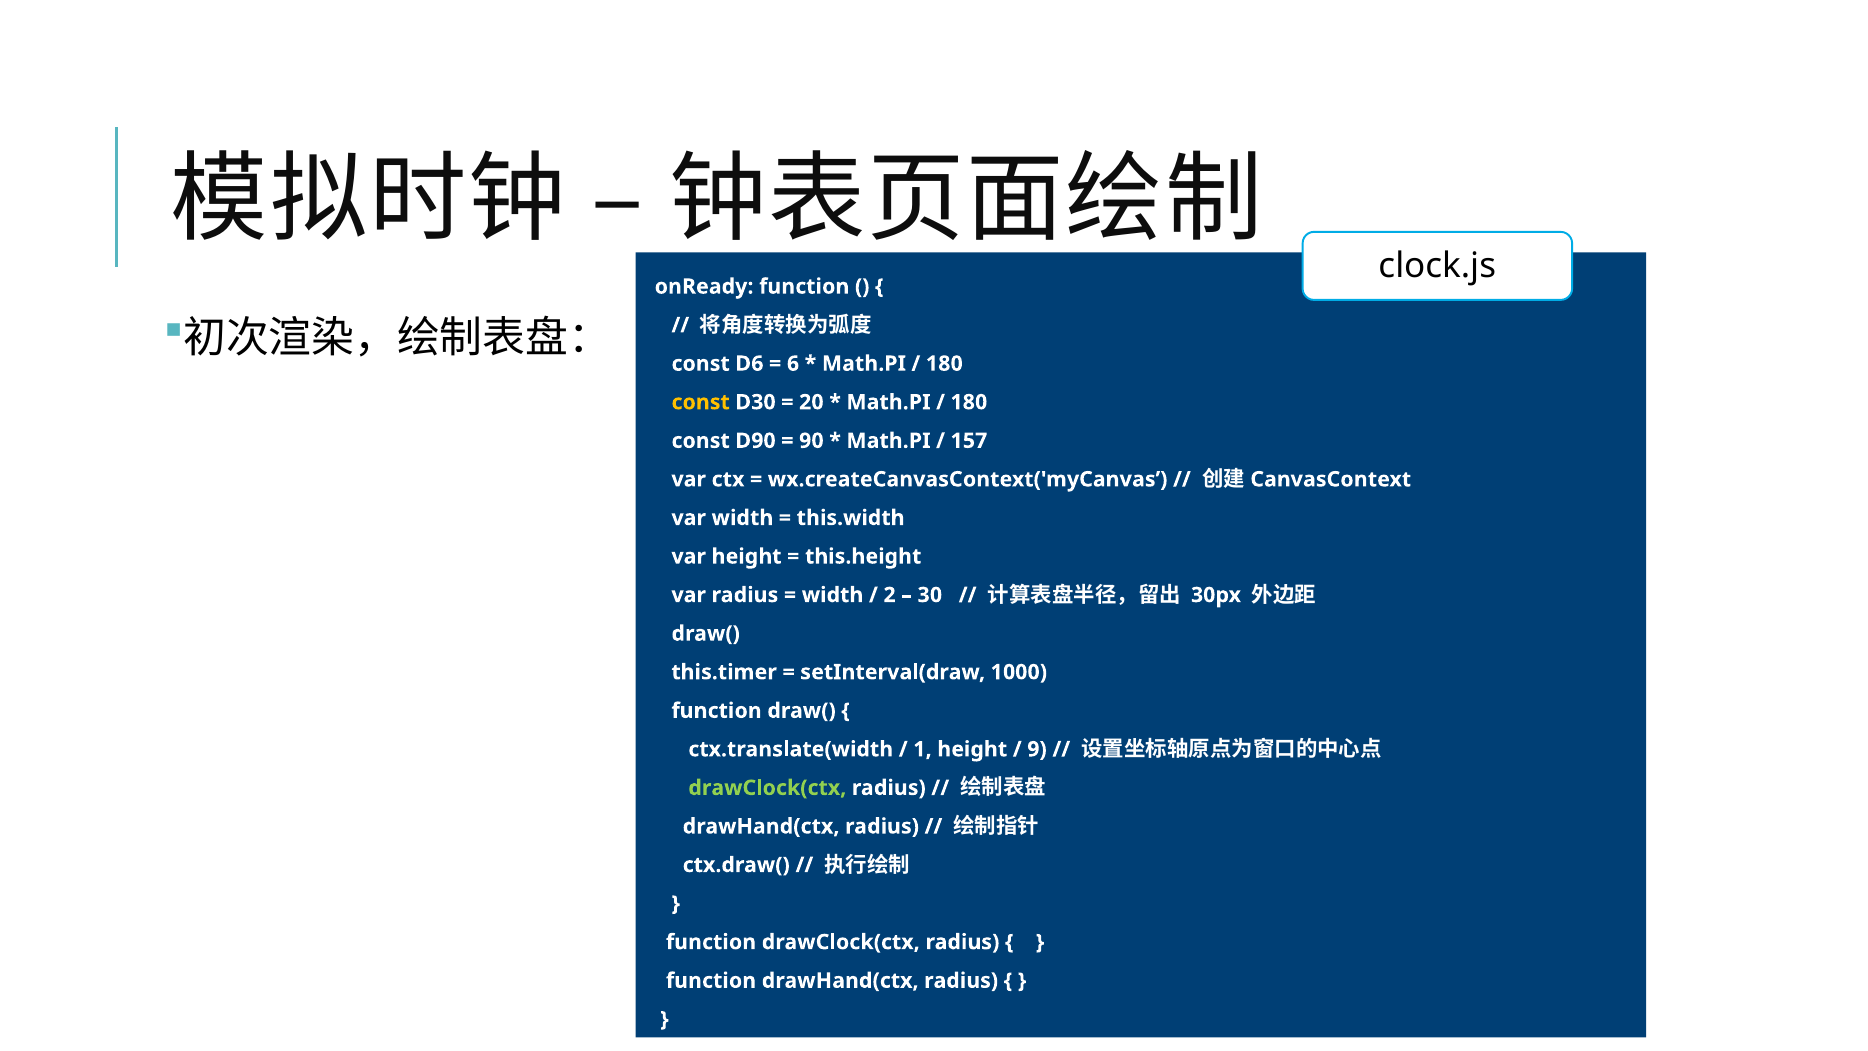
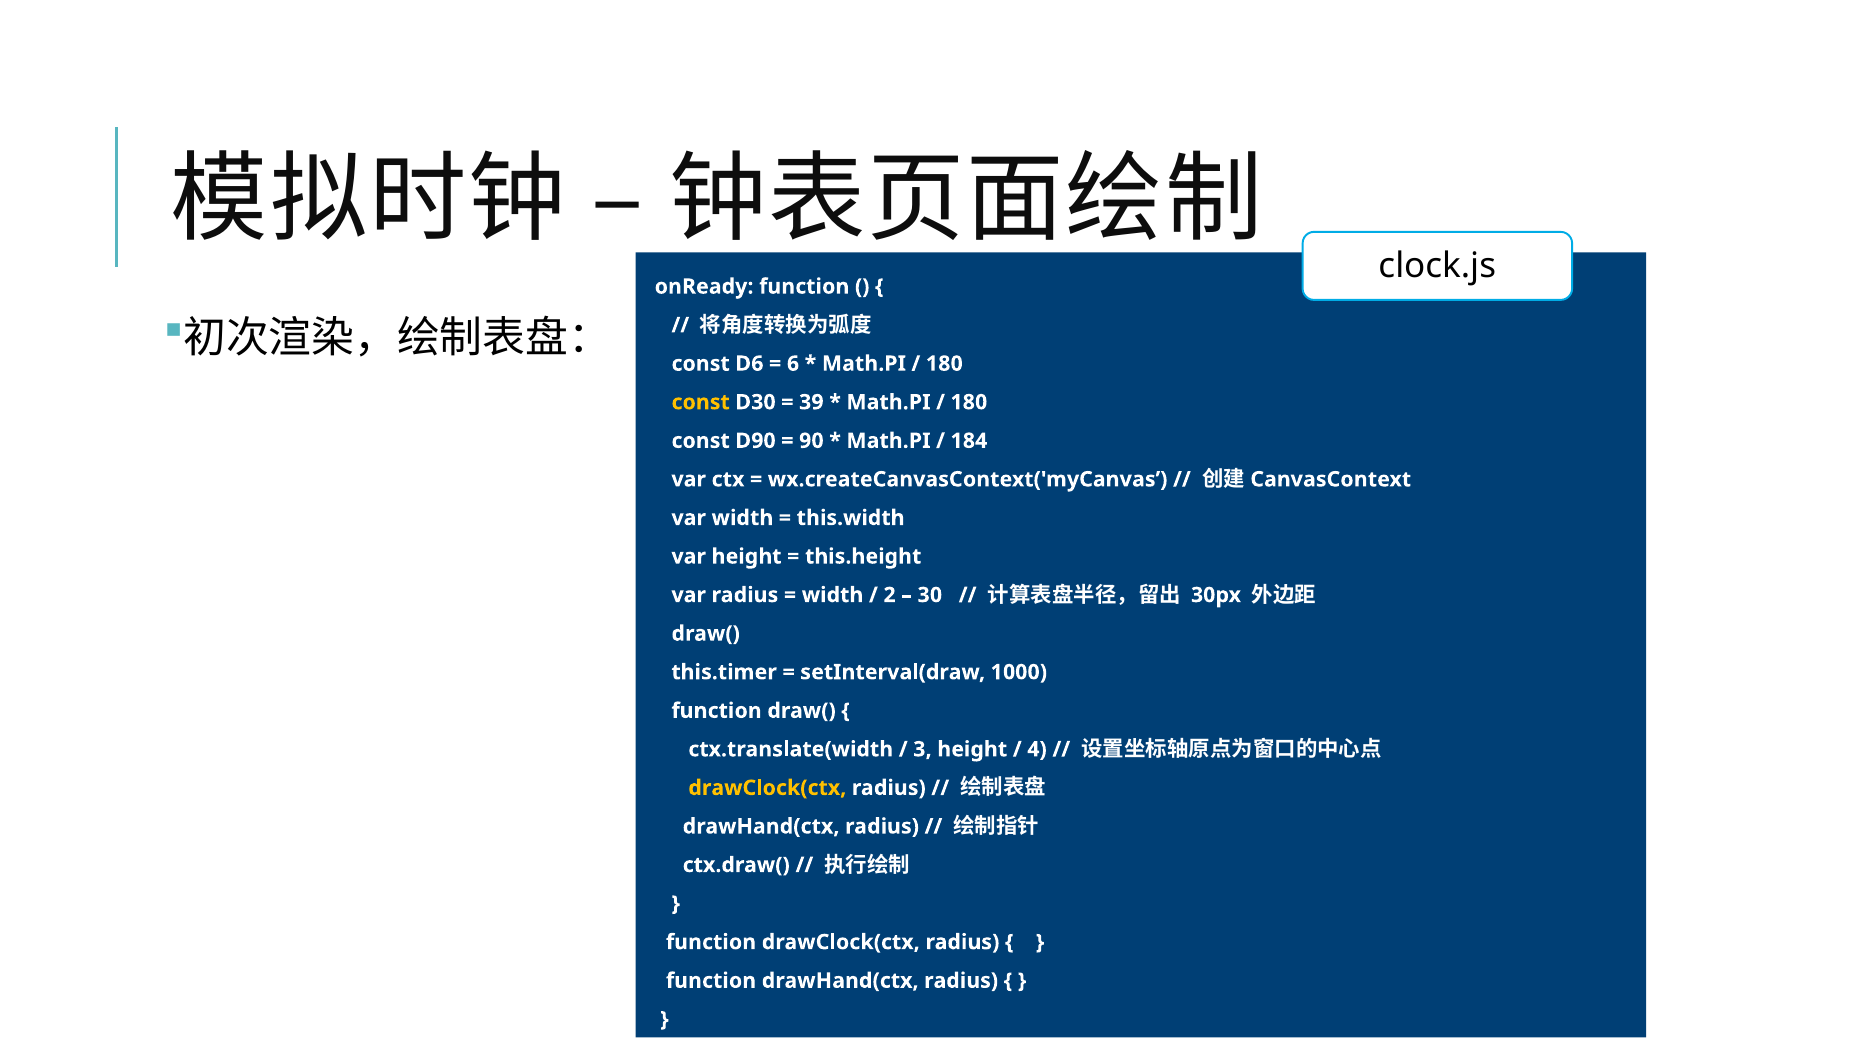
20: 20 -> 39
157: 157 -> 184
1: 1 -> 3
9: 9 -> 4
drawClock(ctx at (767, 788) colour: light green -> yellow
